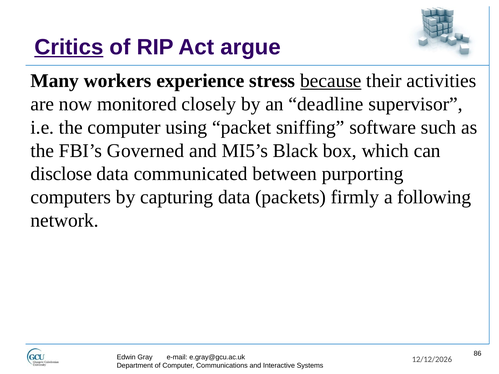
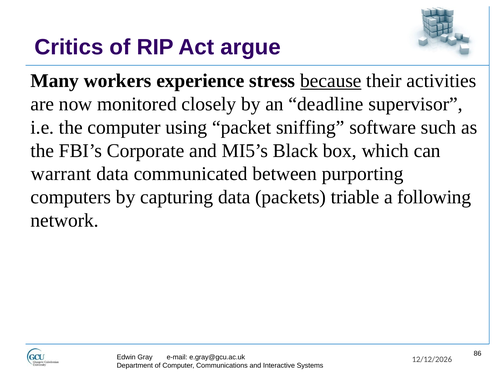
Critics underline: present -> none
Governed: Governed -> Corporate
disclose: disclose -> warrant
firmly: firmly -> triable
